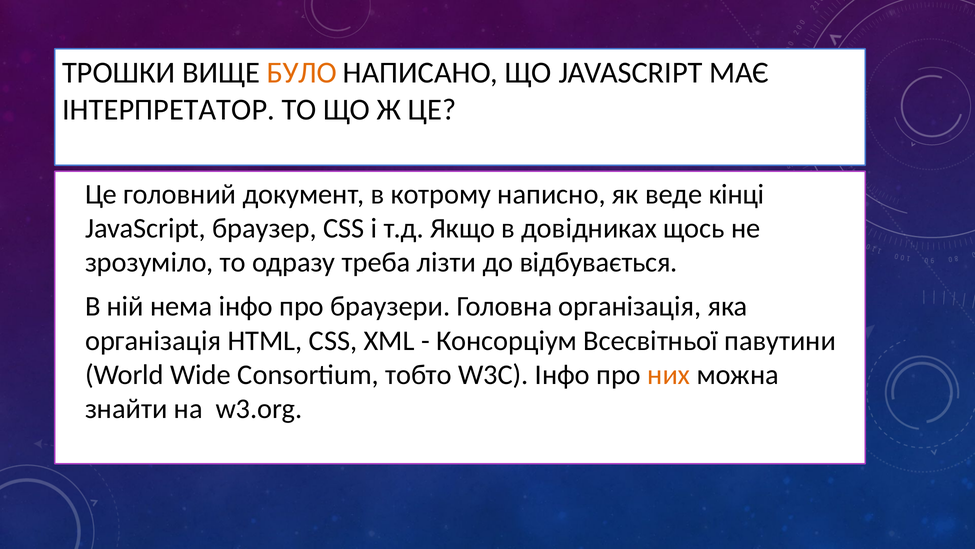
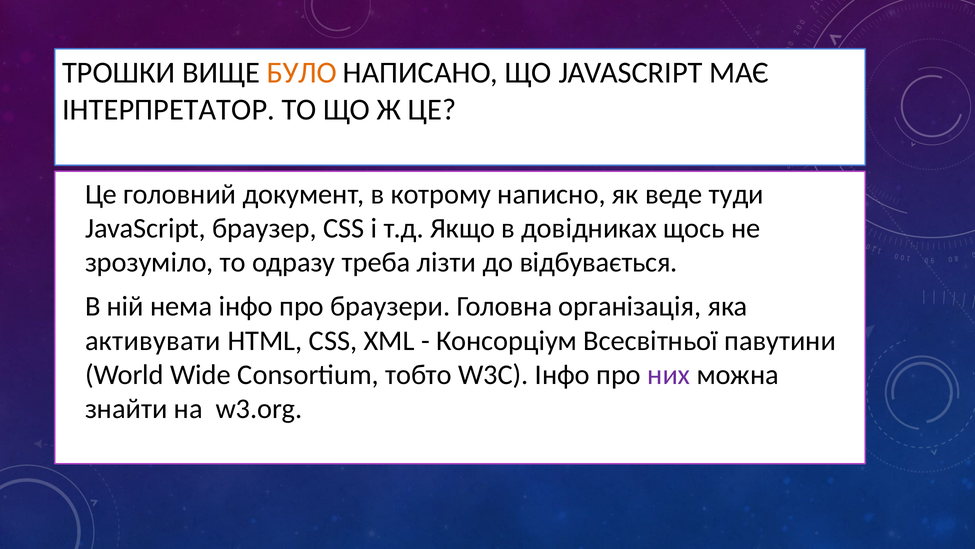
кінці: кінці -> туди
організація at (153, 340): організація -> активувати
них colour: orange -> purple
